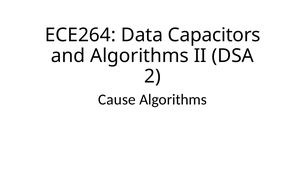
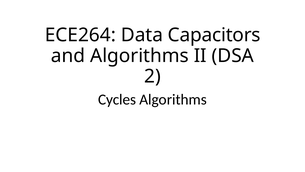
Cause: Cause -> Cycles
